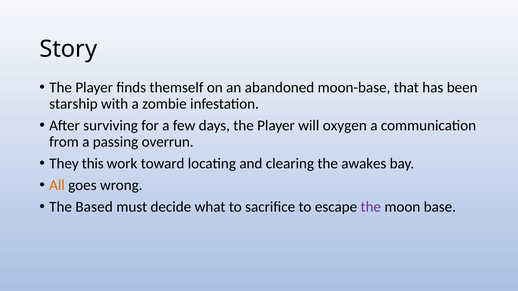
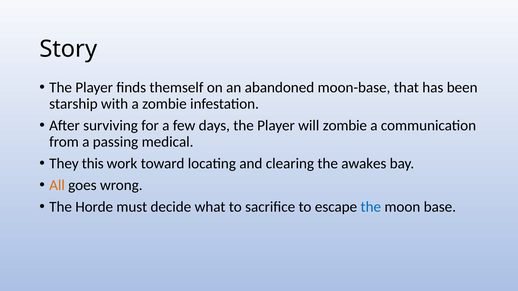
will oxygen: oxygen -> zombie
overrun: overrun -> medical
Based: Based -> Horde
the at (371, 207) colour: purple -> blue
